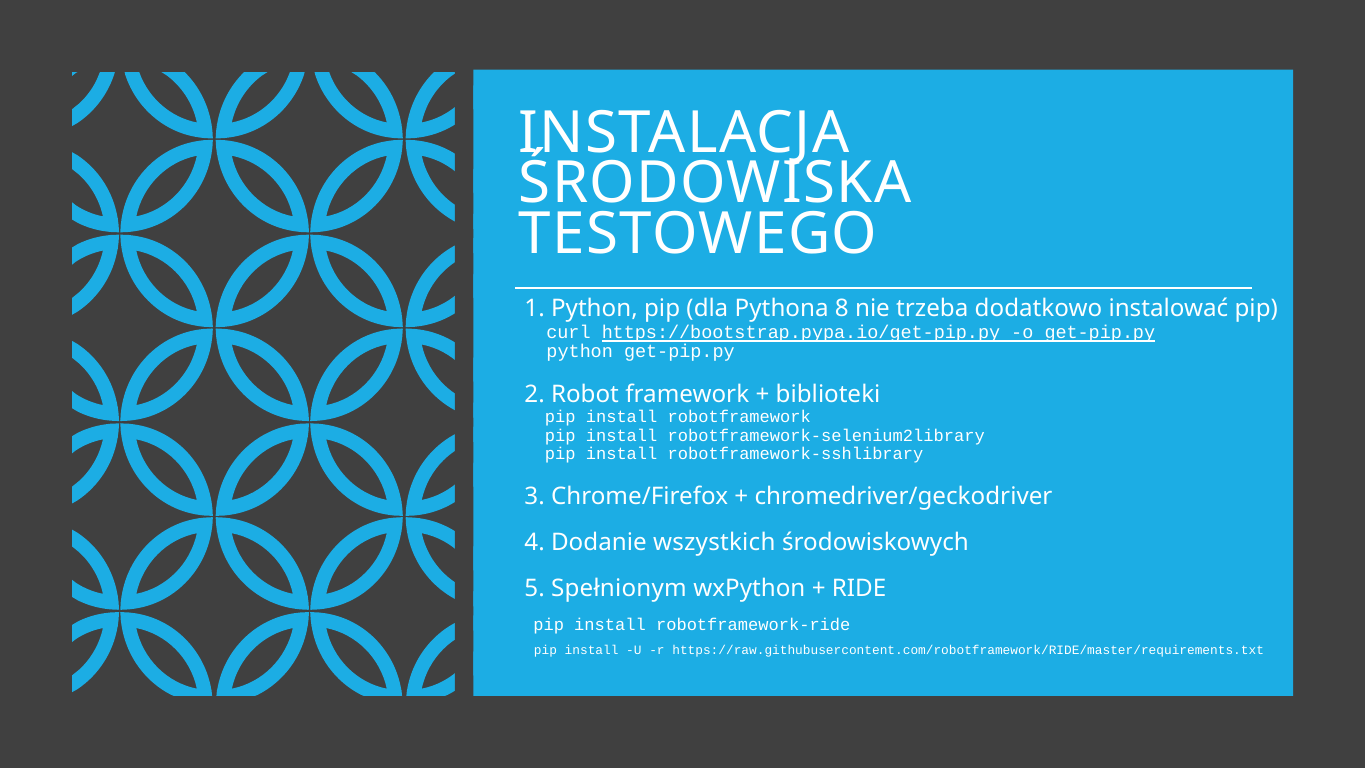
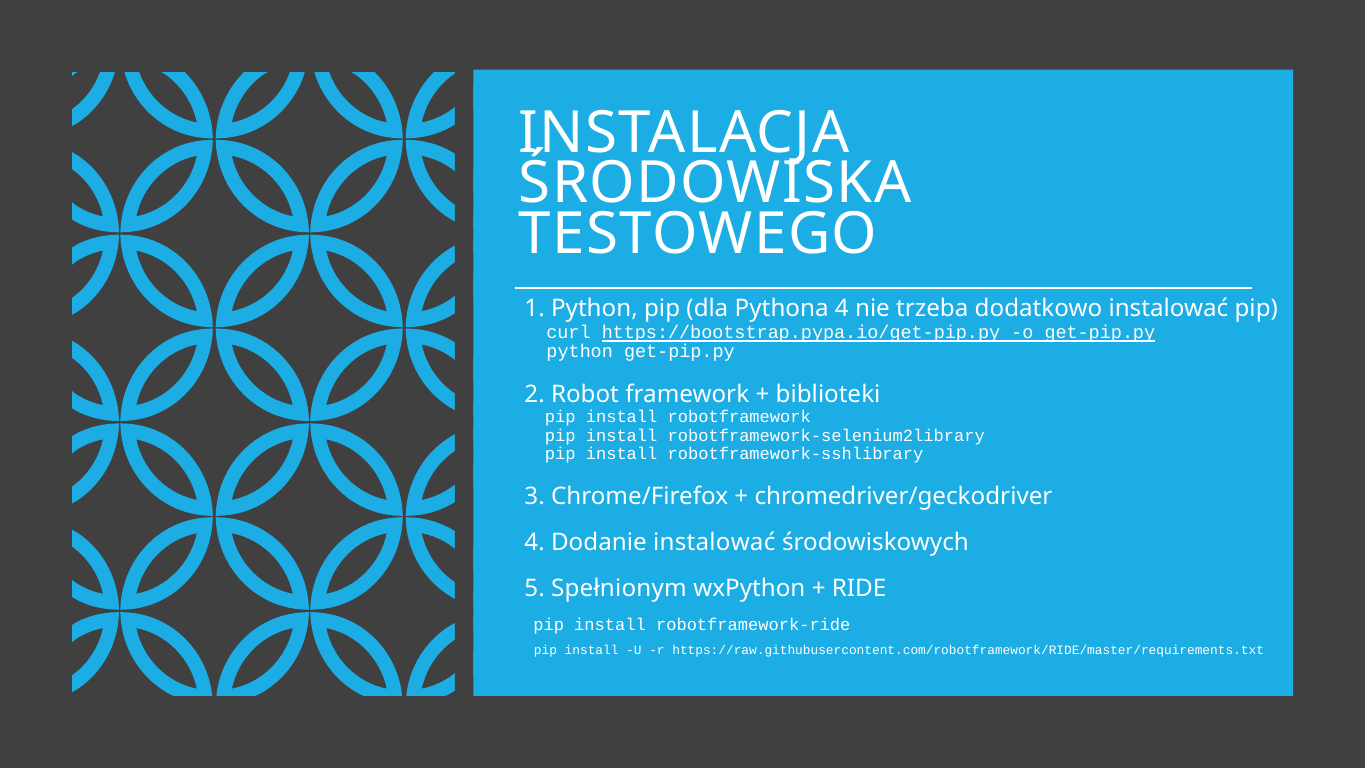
Pythona 8: 8 -> 4
Dodanie wszystkich: wszystkich -> instalować
